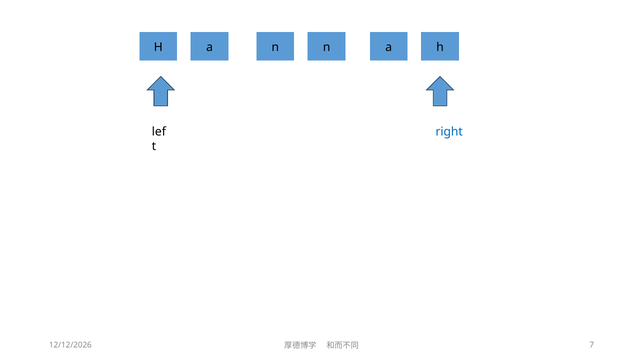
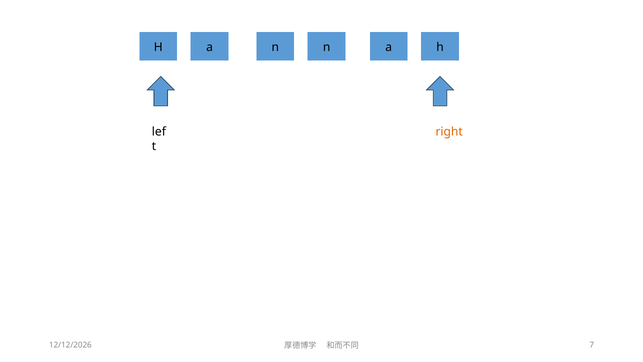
right colour: blue -> orange
